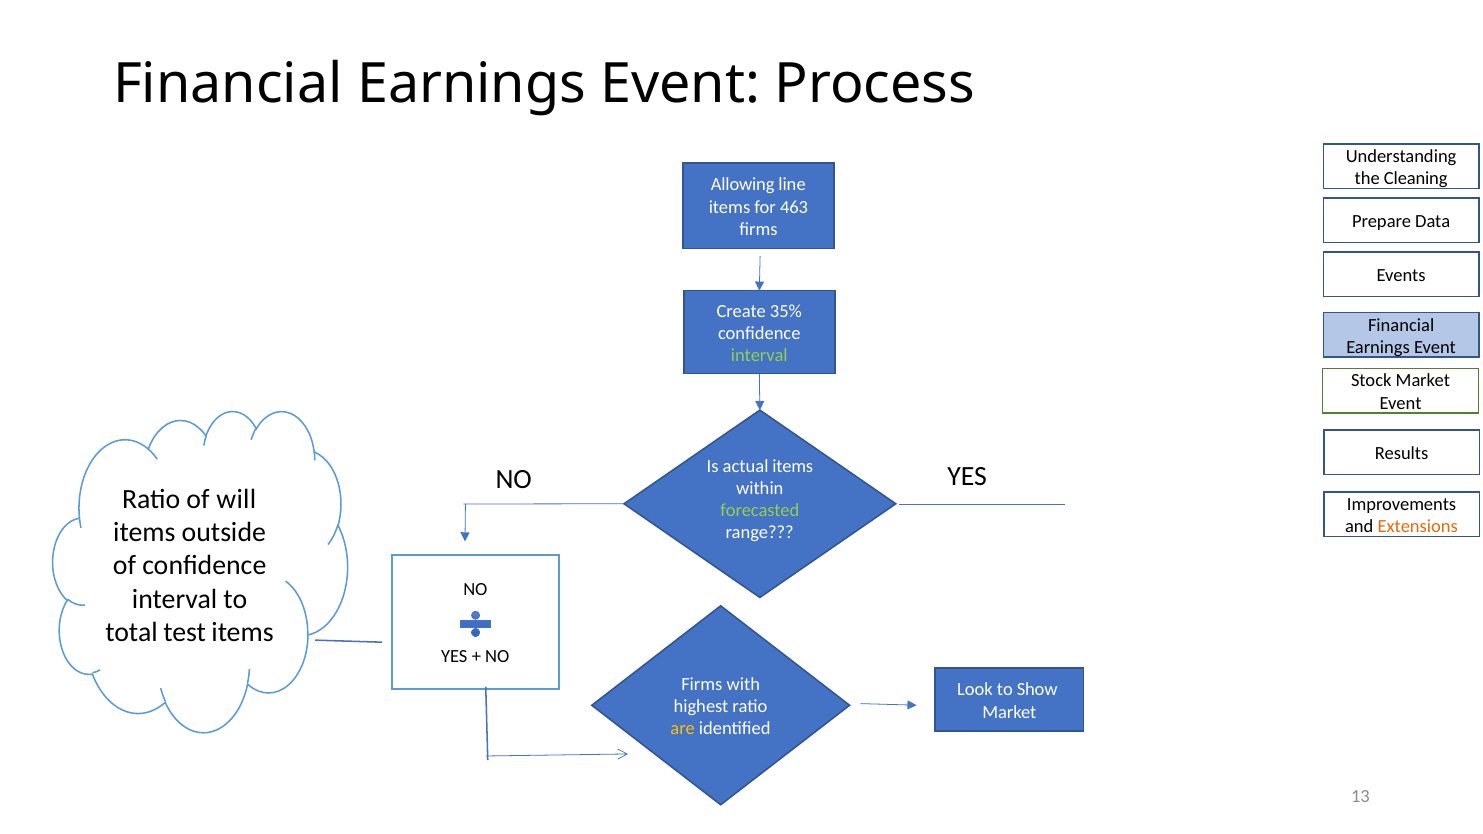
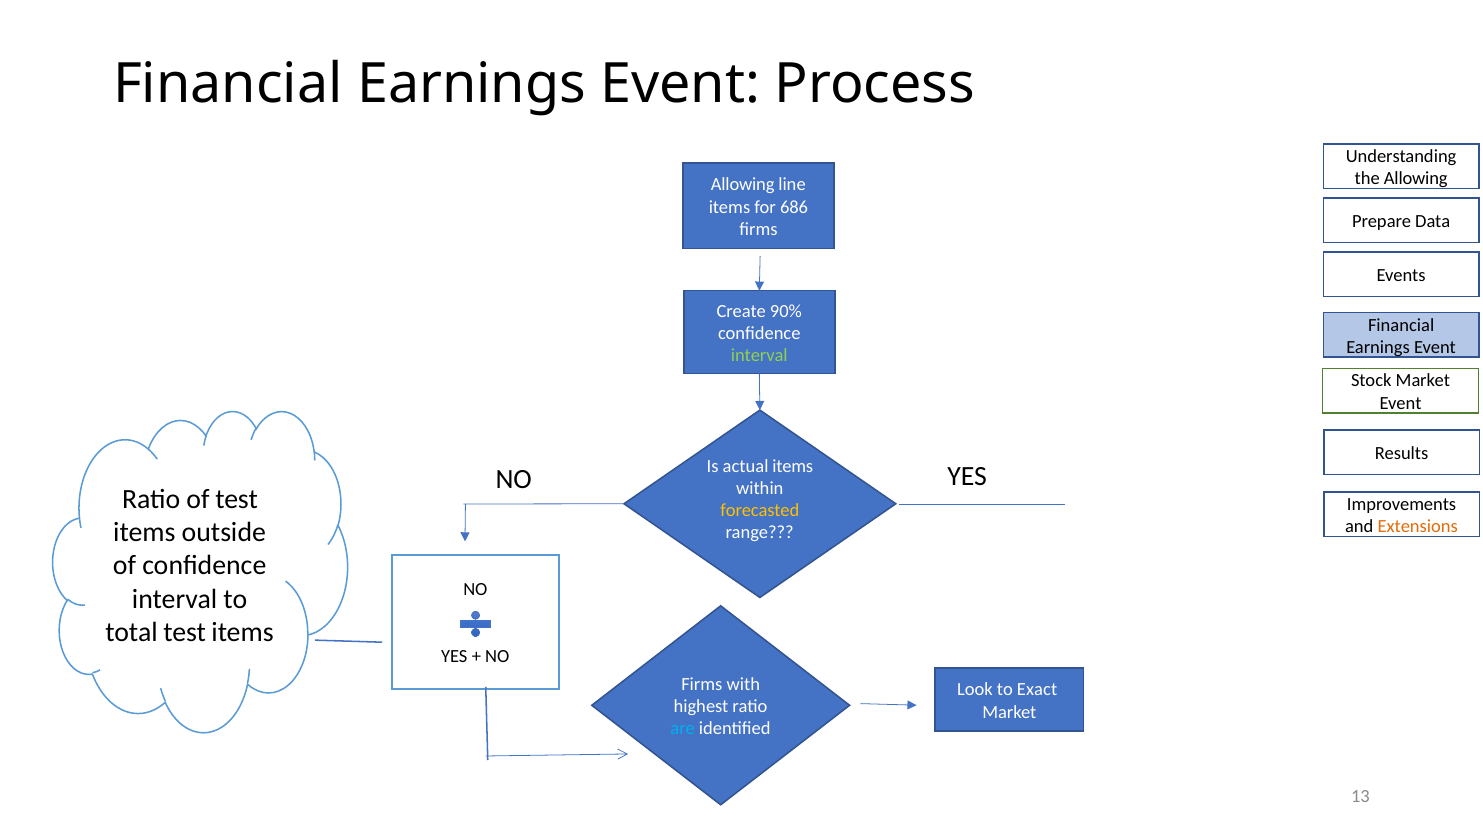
the Cleaning: Cleaning -> Allowing
463: 463 -> 686
35%: 35% -> 90%
of will: will -> test
forecasted colour: light green -> yellow
Show: Show -> Exact
are colour: yellow -> light blue
